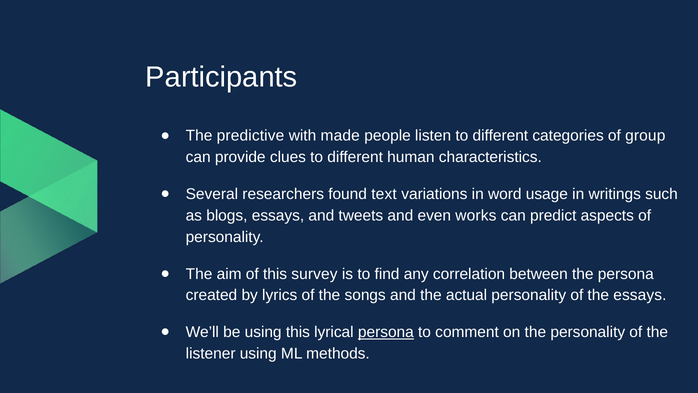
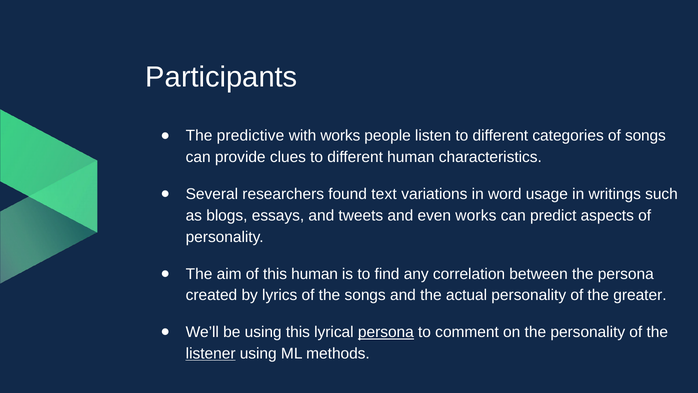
with made: made -> works
of group: group -> songs
this survey: survey -> human
the essays: essays -> greater
listener underline: none -> present
